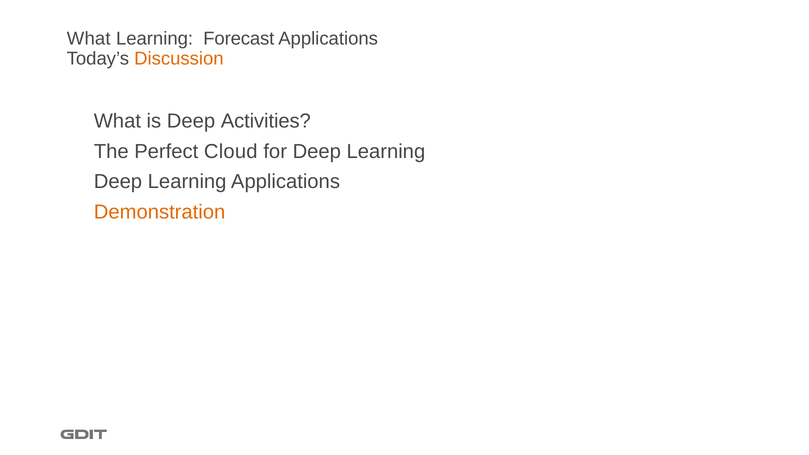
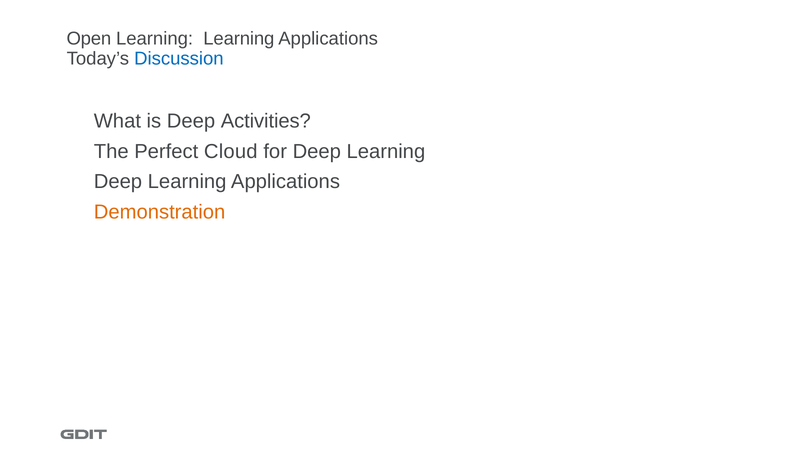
What at (89, 39): What -> Open
Learning Forecast: Forecast -> Learning
Discussion colour: orange -> blue
